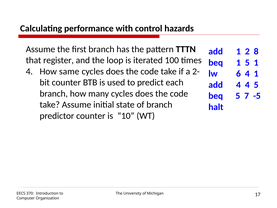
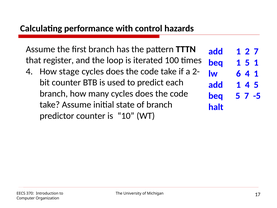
2 8: 8 -> 7
same: same -> stage
4 at (238, 85): 4 -> 1
